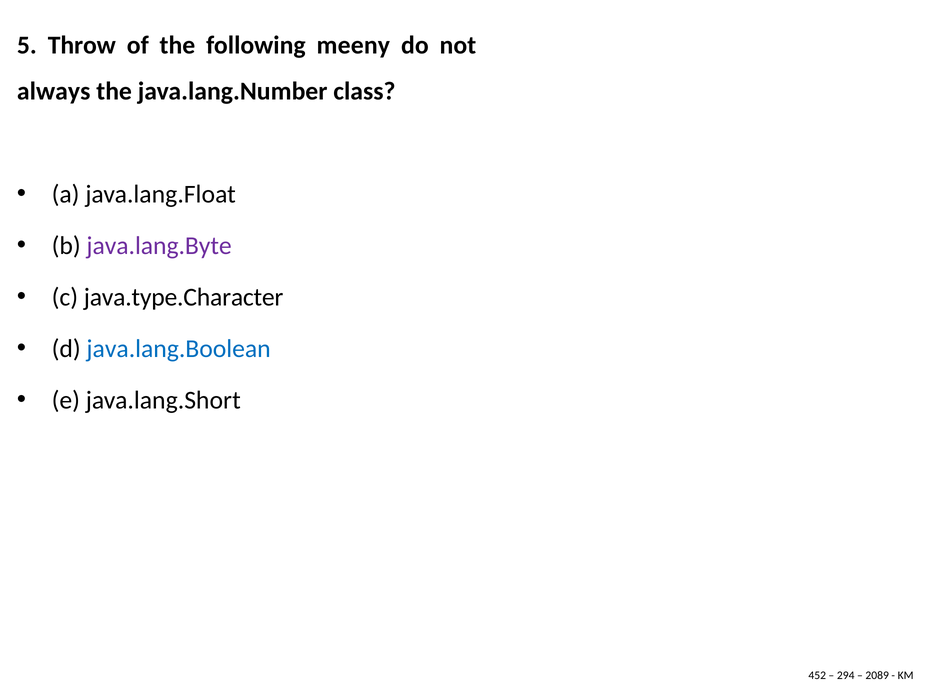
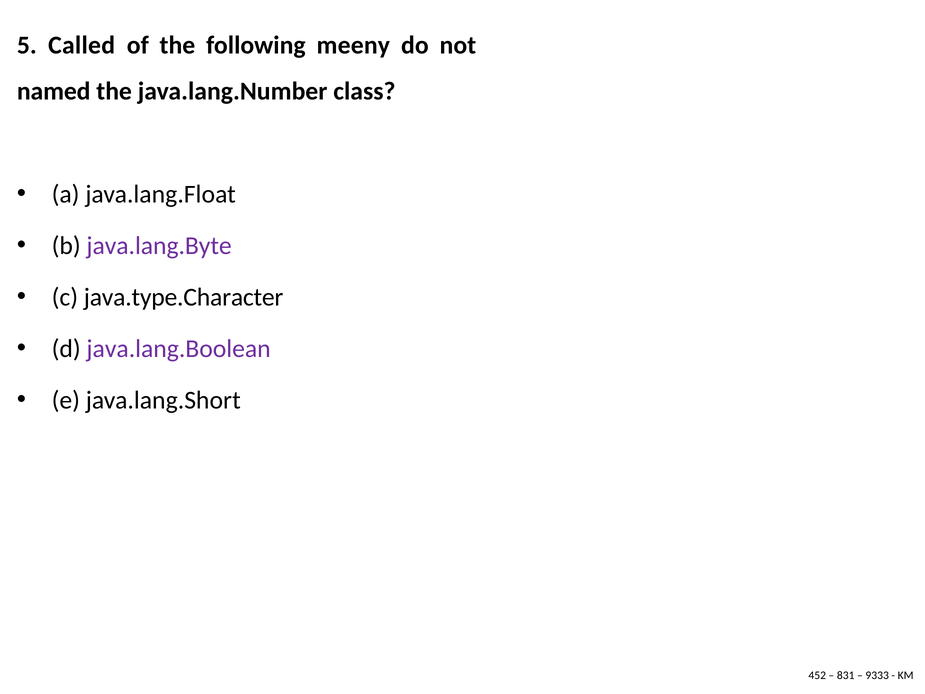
Throw: Throw -> Called
always: always -> named
java.lang.Boolean colour: blue -> purple
294: 294 -> 831
2089: 2089 -> 9333
